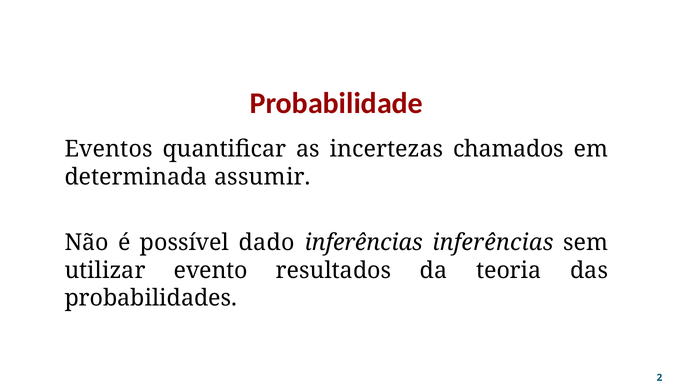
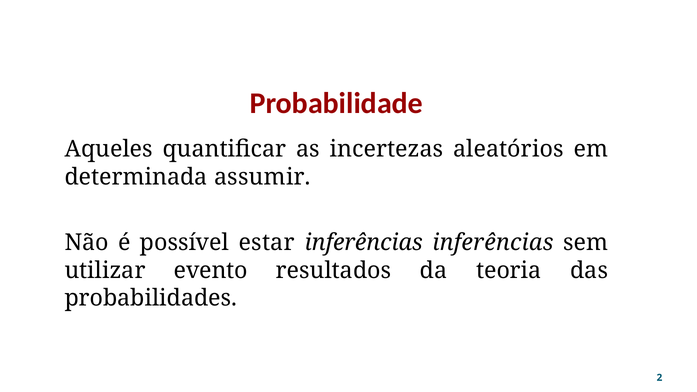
Eventos: Eventos -> Aqueles
chamados: chamados -> aleatórios
dado: dado -> estar
